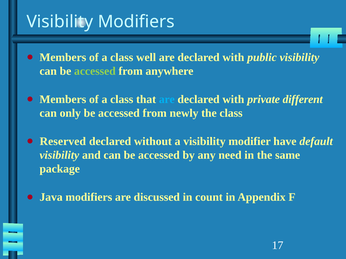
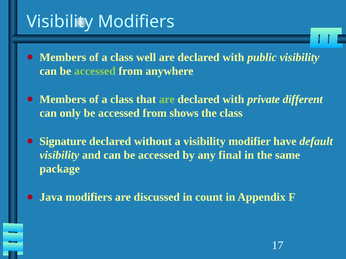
are at (167, 100) colour: light blue -> light green
newly: newly -> shows
Reserved: Reserved -> Signature
need: need -> final
